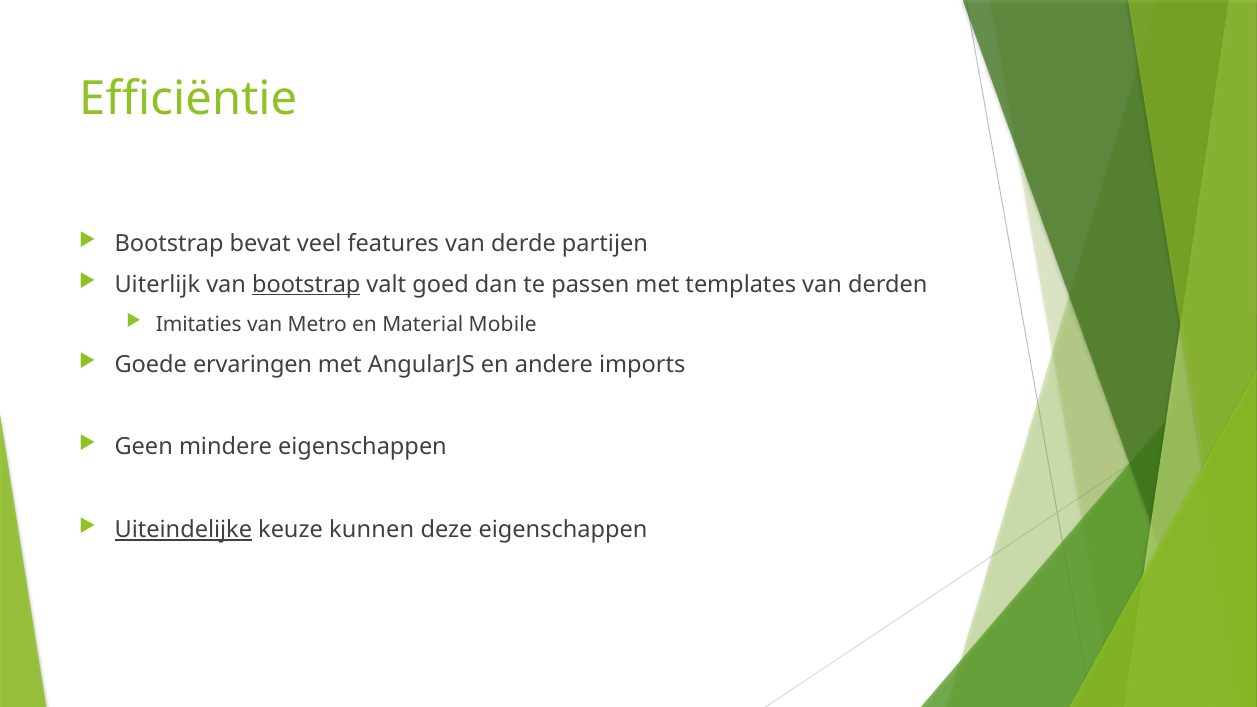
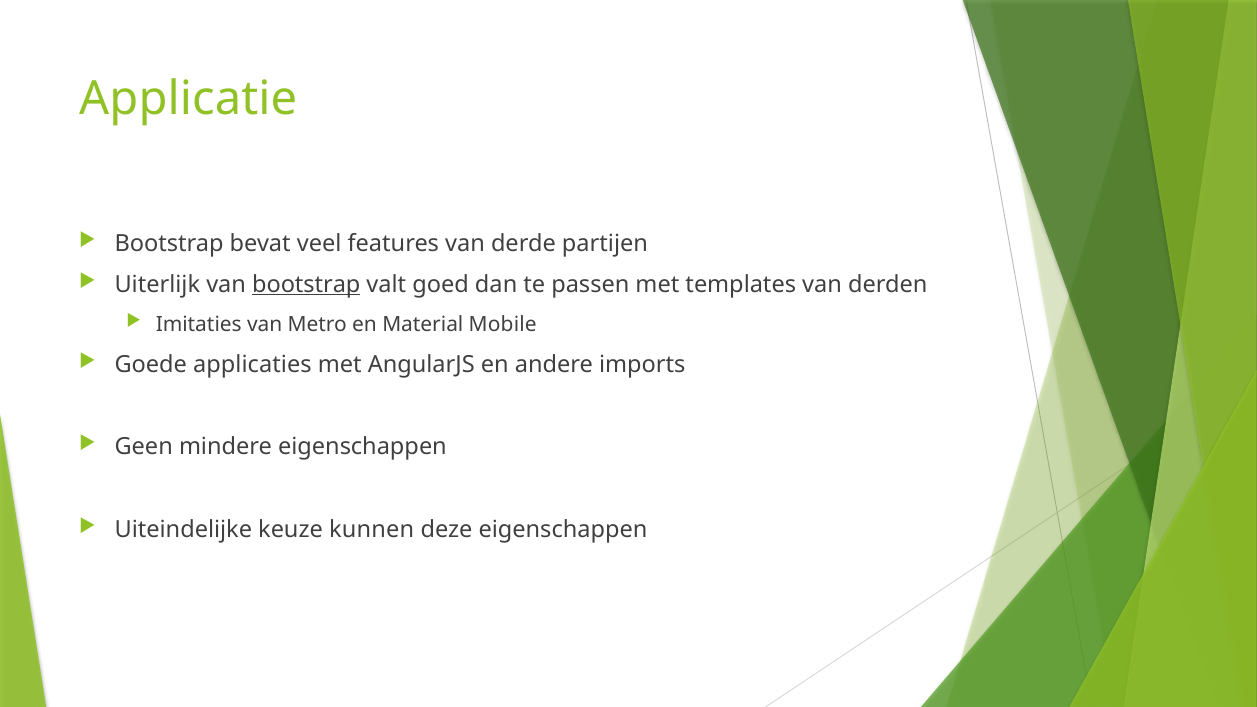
Efficiëntie: Efficiëntie -> Applicatie
ervaringen: ervaringen -> applicaties
Uiteindelijke underline: present -> none
